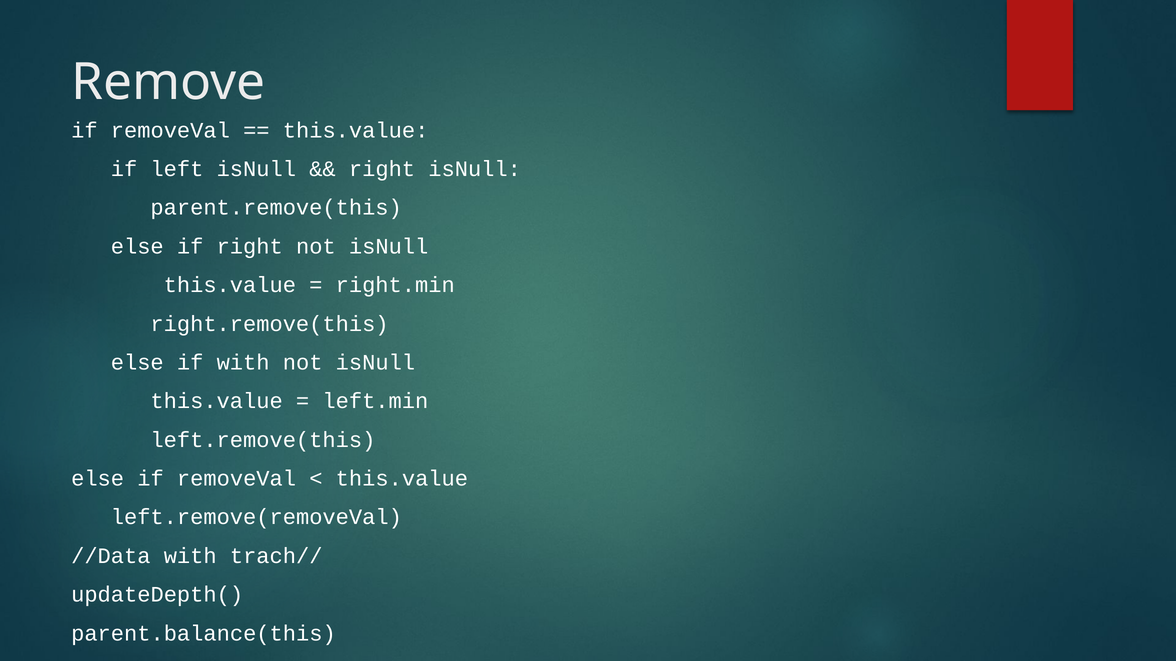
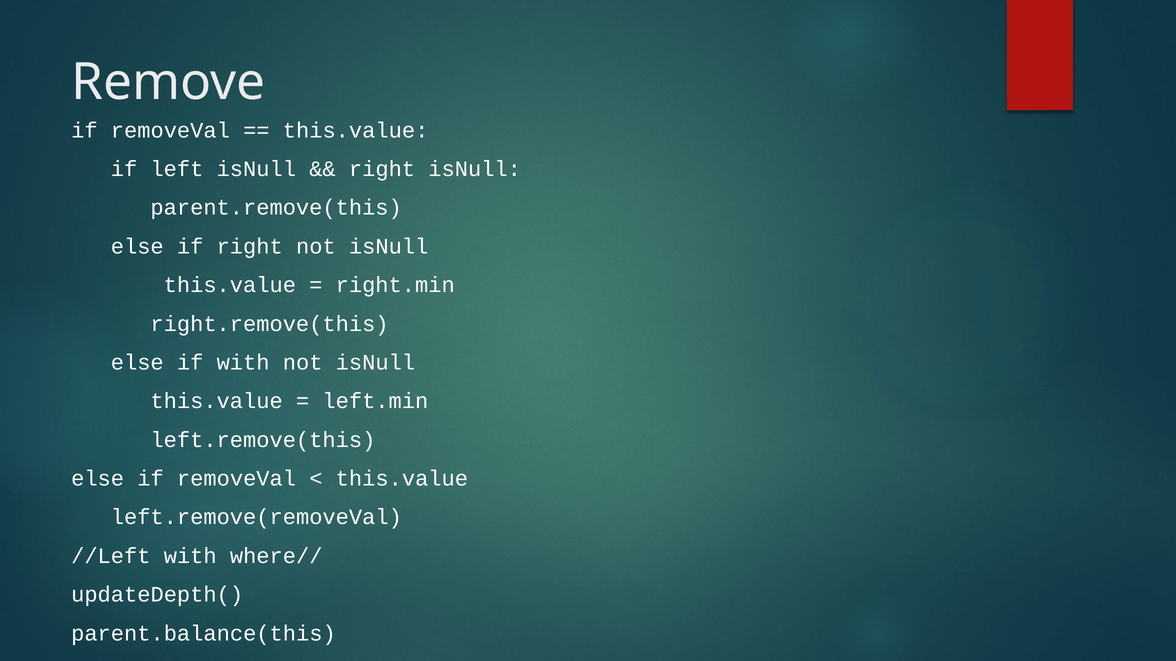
//Data: //Data -> //Left
trach//: trach// -> where//
